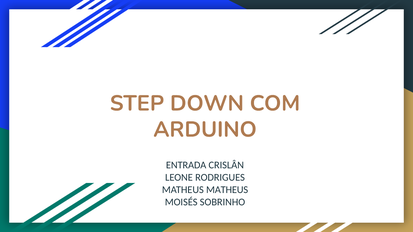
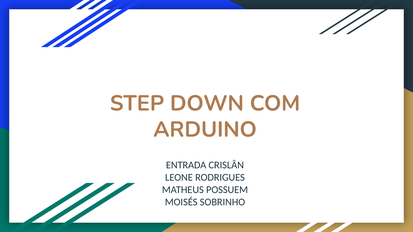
MATHEUS MATHEUS: MATHEUS -> POSSUEM
